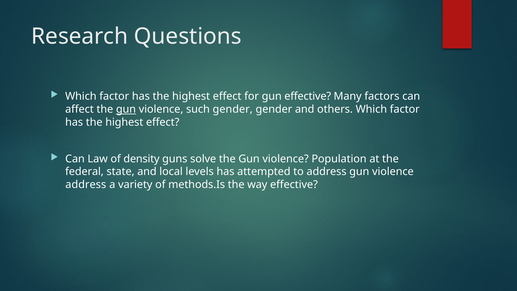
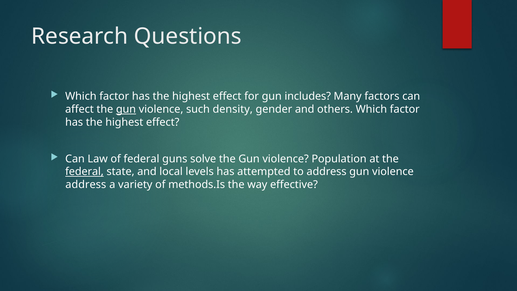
gun effective: effective -> includes
such gender: gender -> density
of density: density -> federal
federal at (84, 172) underline: none -> present
